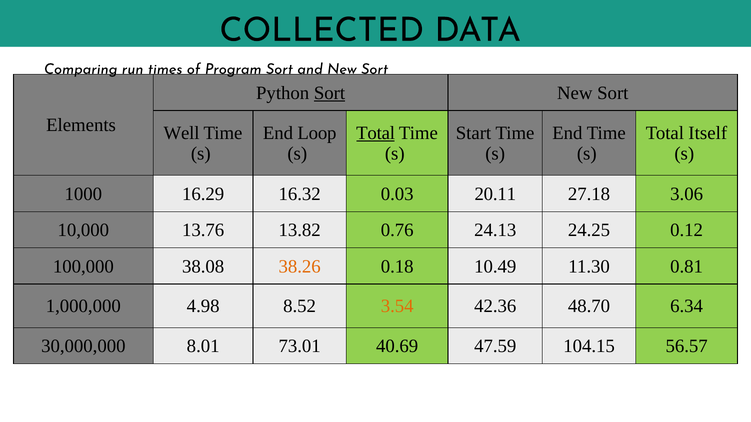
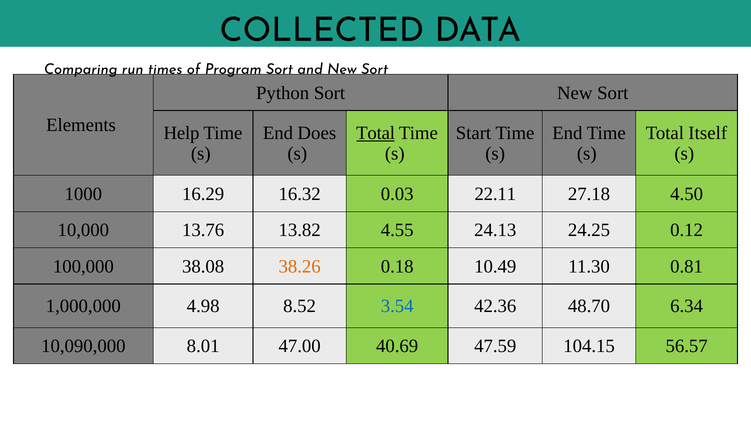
Sort at (329, 93) underline: present -> none
Well: Well -> Help
End Loop: Loop -> Does
20.11: 20.11 -> 22.11
3.06: 3.06 -> 4.50
0.76: 0.76 -> 4.55
3.54 colour: orange -> blue
30,000,000: 30,000,000 -> 10,090,000
73.01: 73.01 -> 47.00
